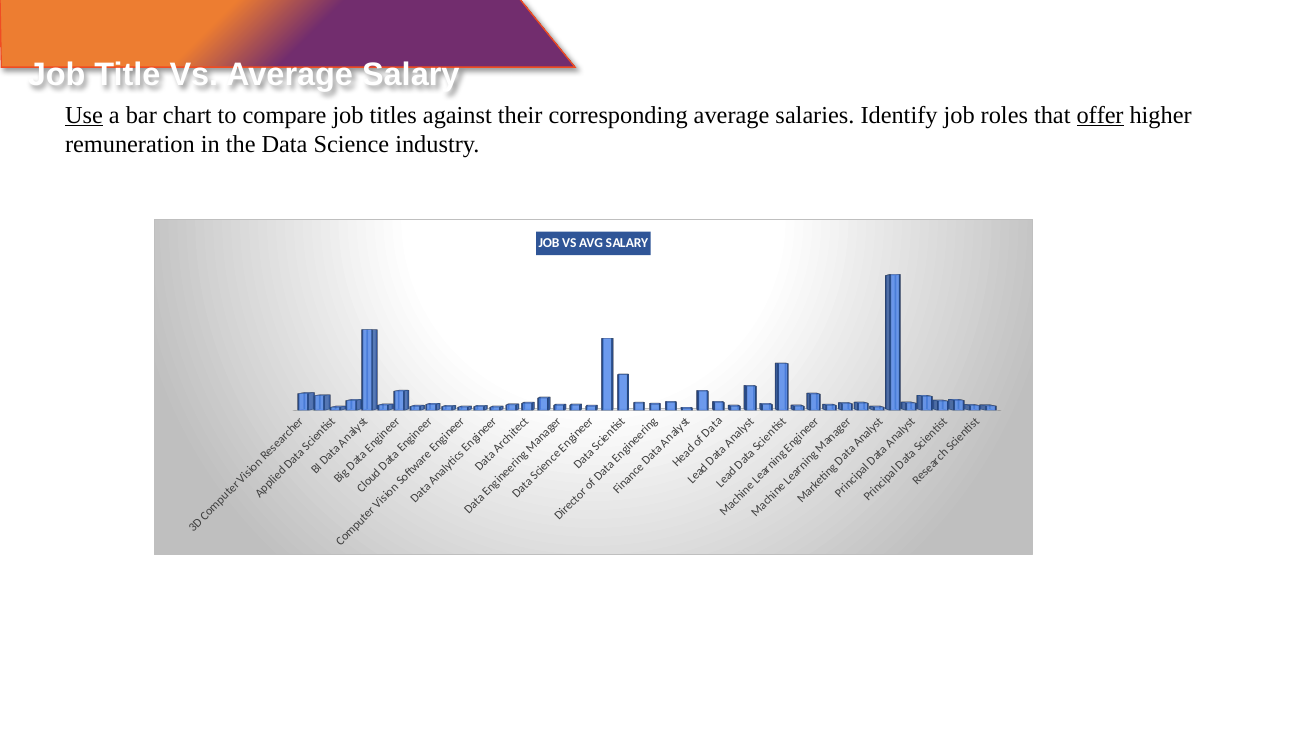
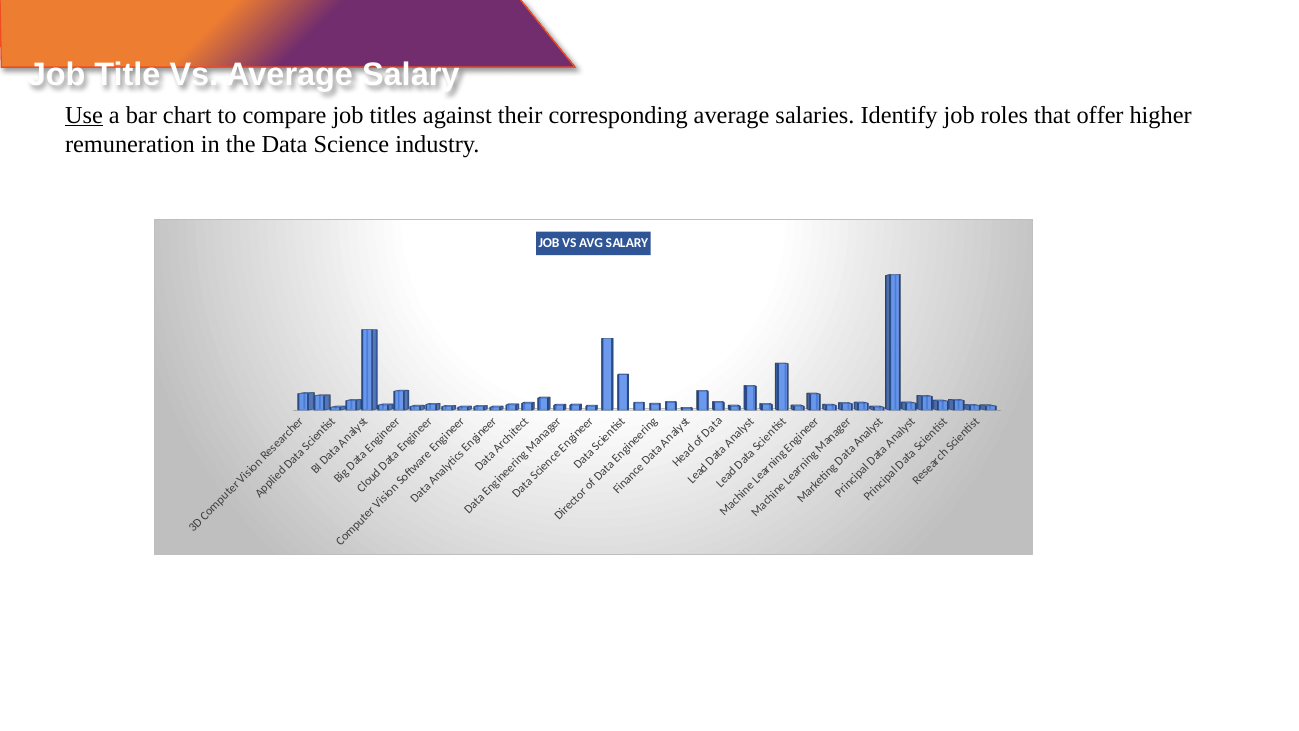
offer underline: present -> none
